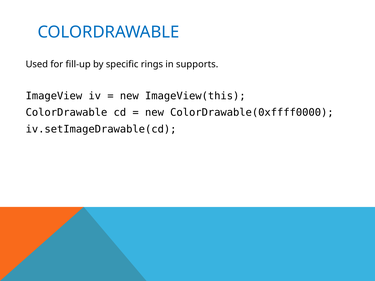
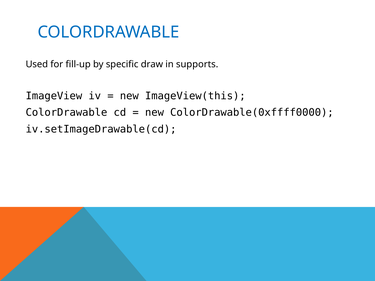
rings: rings -> draw
